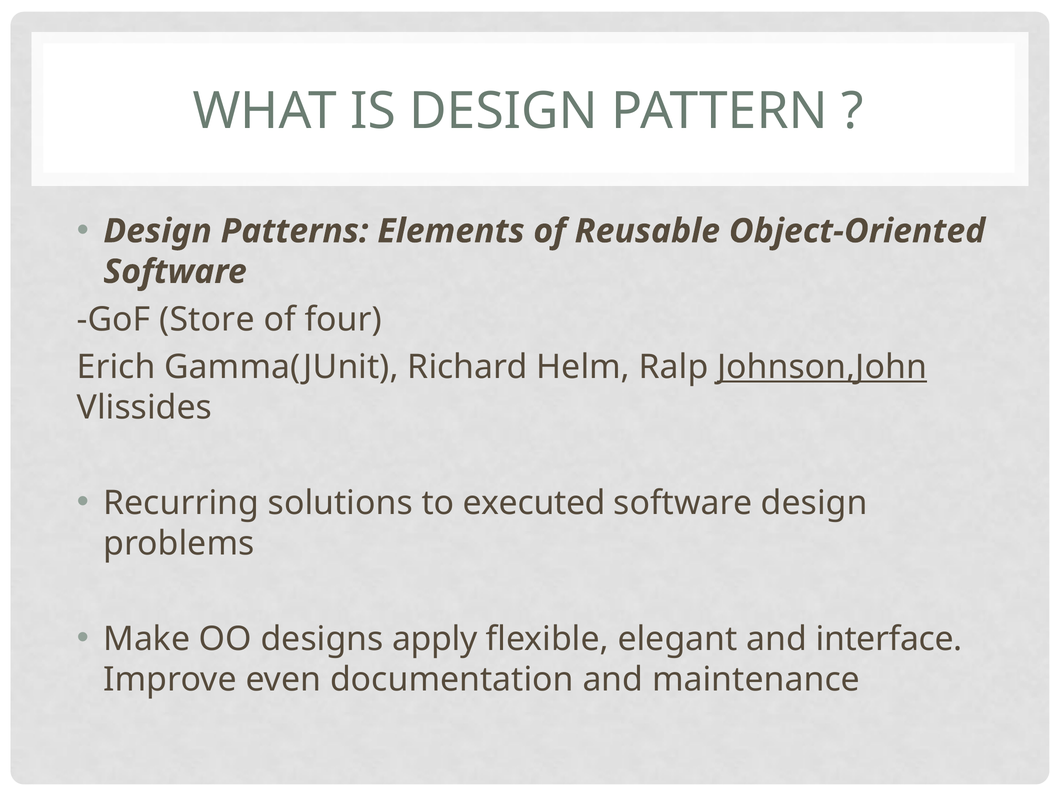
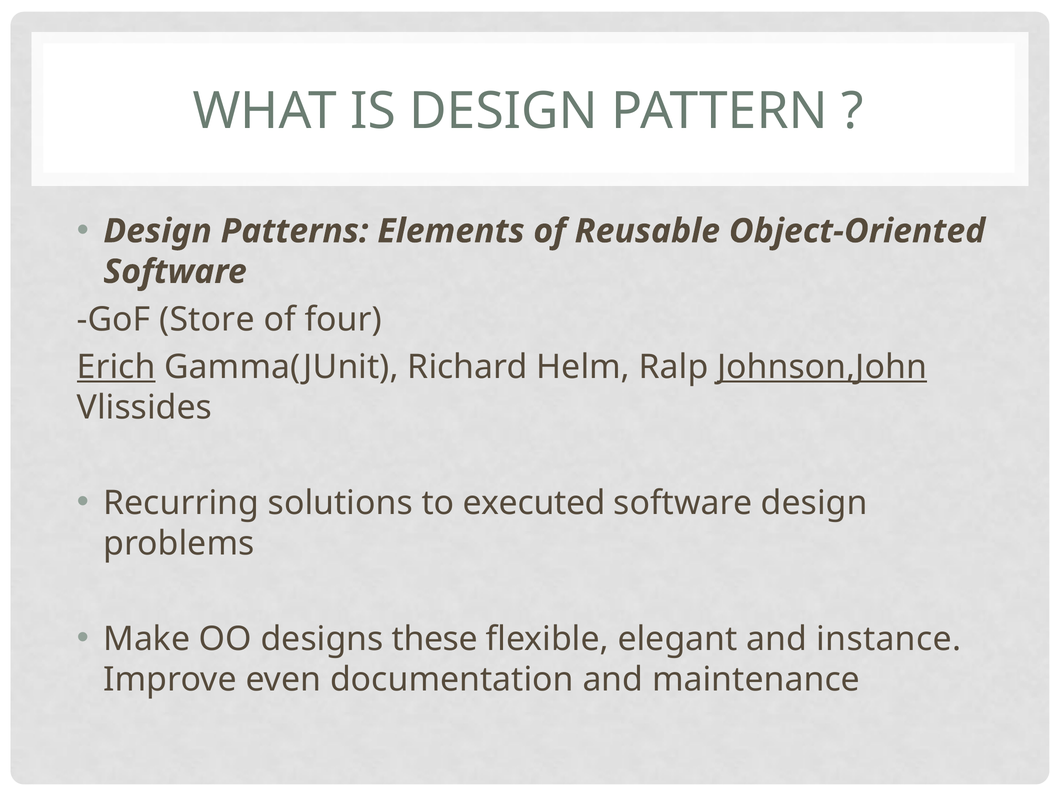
Erich underline: none -> present
apply: apply -> these
interface: interface -> instance
